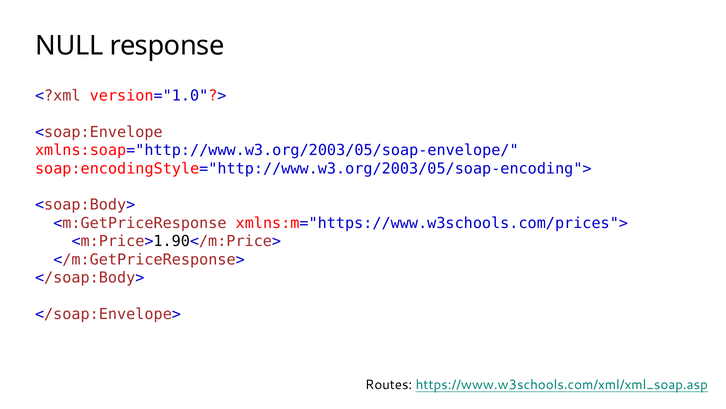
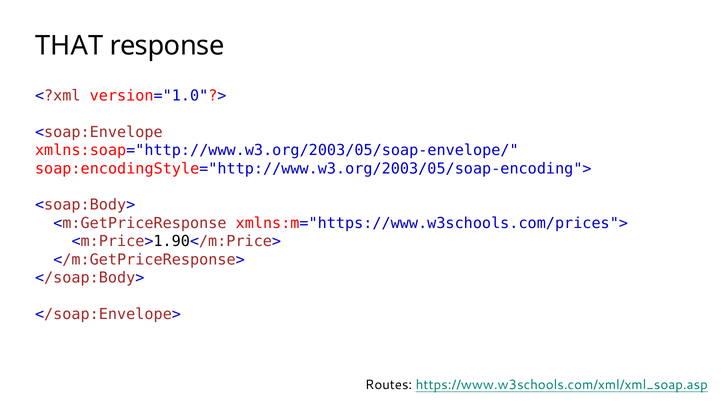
NULL: NULL -> THAT
